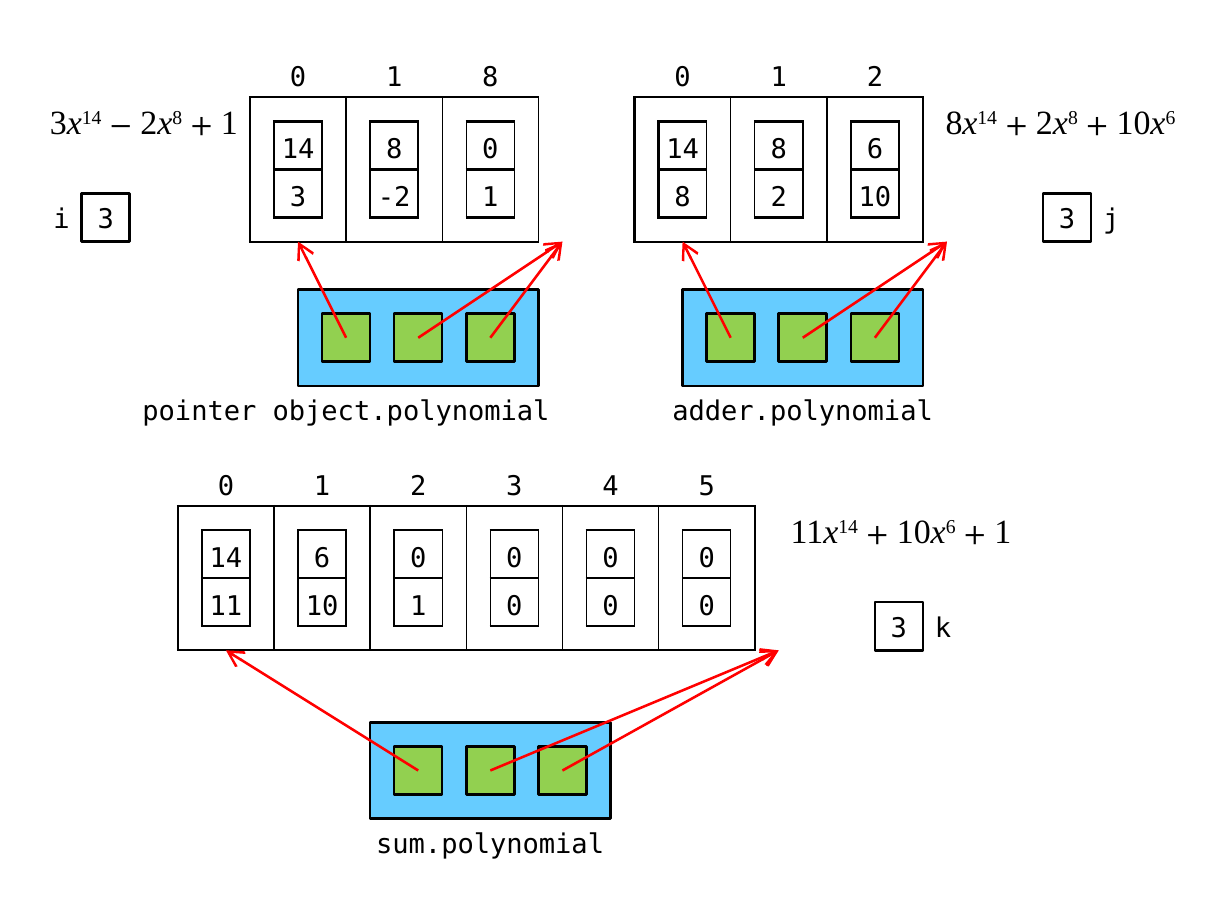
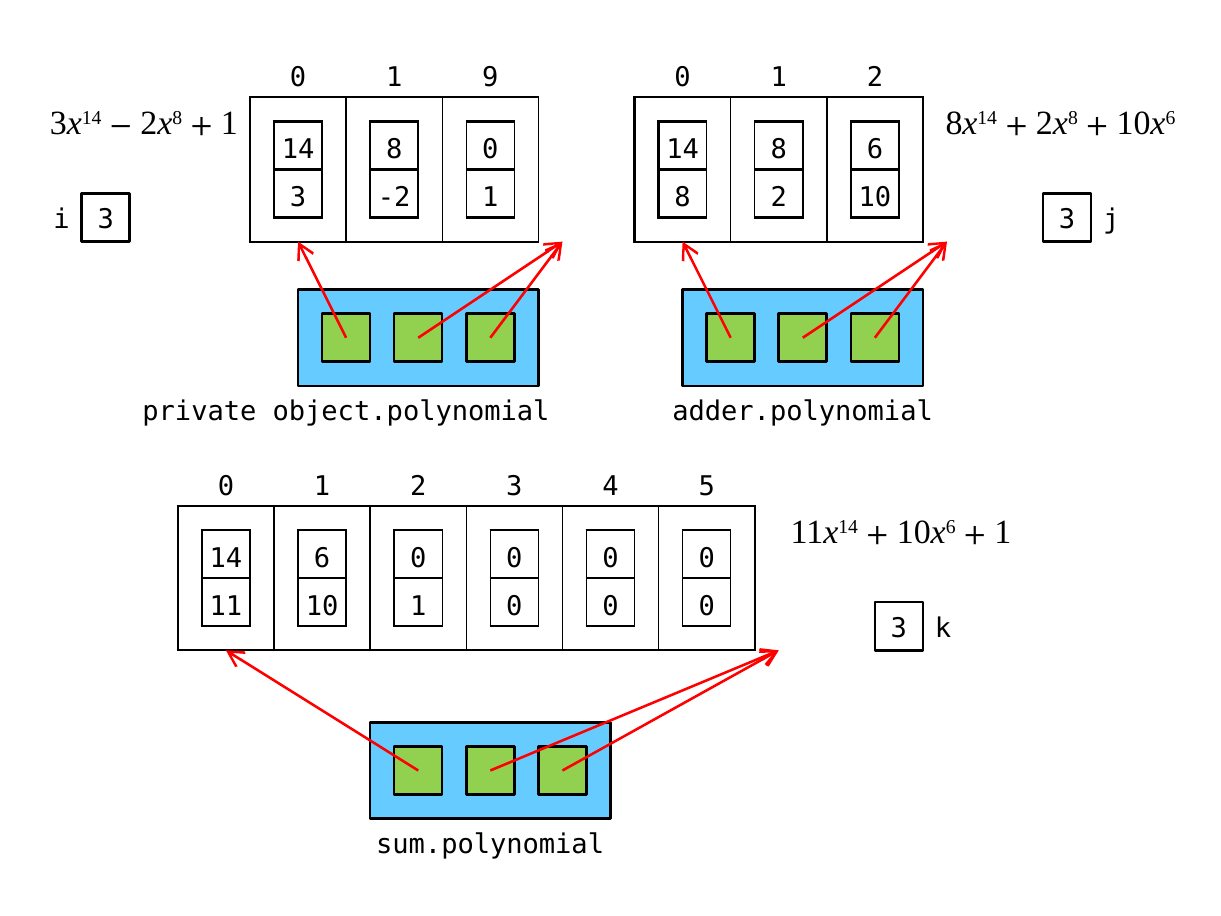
1 8: 8 -> 9
pointer: pointer -> private
